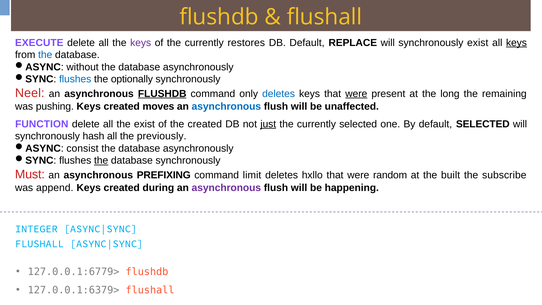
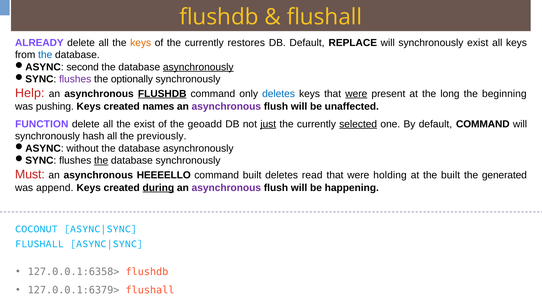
EXECUTE: EXECUTE -> ALREADY
keys at (141, 43) colour: purple -> orange
keys at (516, 43) underline: present -> none
without: without -> second
asynchronously at (198, 67) underline: none -> present
flushes at (75, 79) colour: blue -> purple
Neel: Neel -> Help
remaining: remaining -> beginning
moves: moves -> names
asynchronous at (226, 106) colour: blue -> purple
the created: created -> geoadd
selected at (358, 124) underline: none -> present
default SELECTED: SELECTED -> COMMAND
consist: consist -> without
PREFIXING: PREFIXING -> HEEEELLO
command limit: limit -> built
hxllo: hxllo -> read
random: random -> holding
subscribe: subscribe -> generated
during underline: none -> present
INTEGER: INTEGER -> COCONUT
127.0.0.1:6779>: 127.0.0.1:6779> -> 127.0.0.1:6358>
